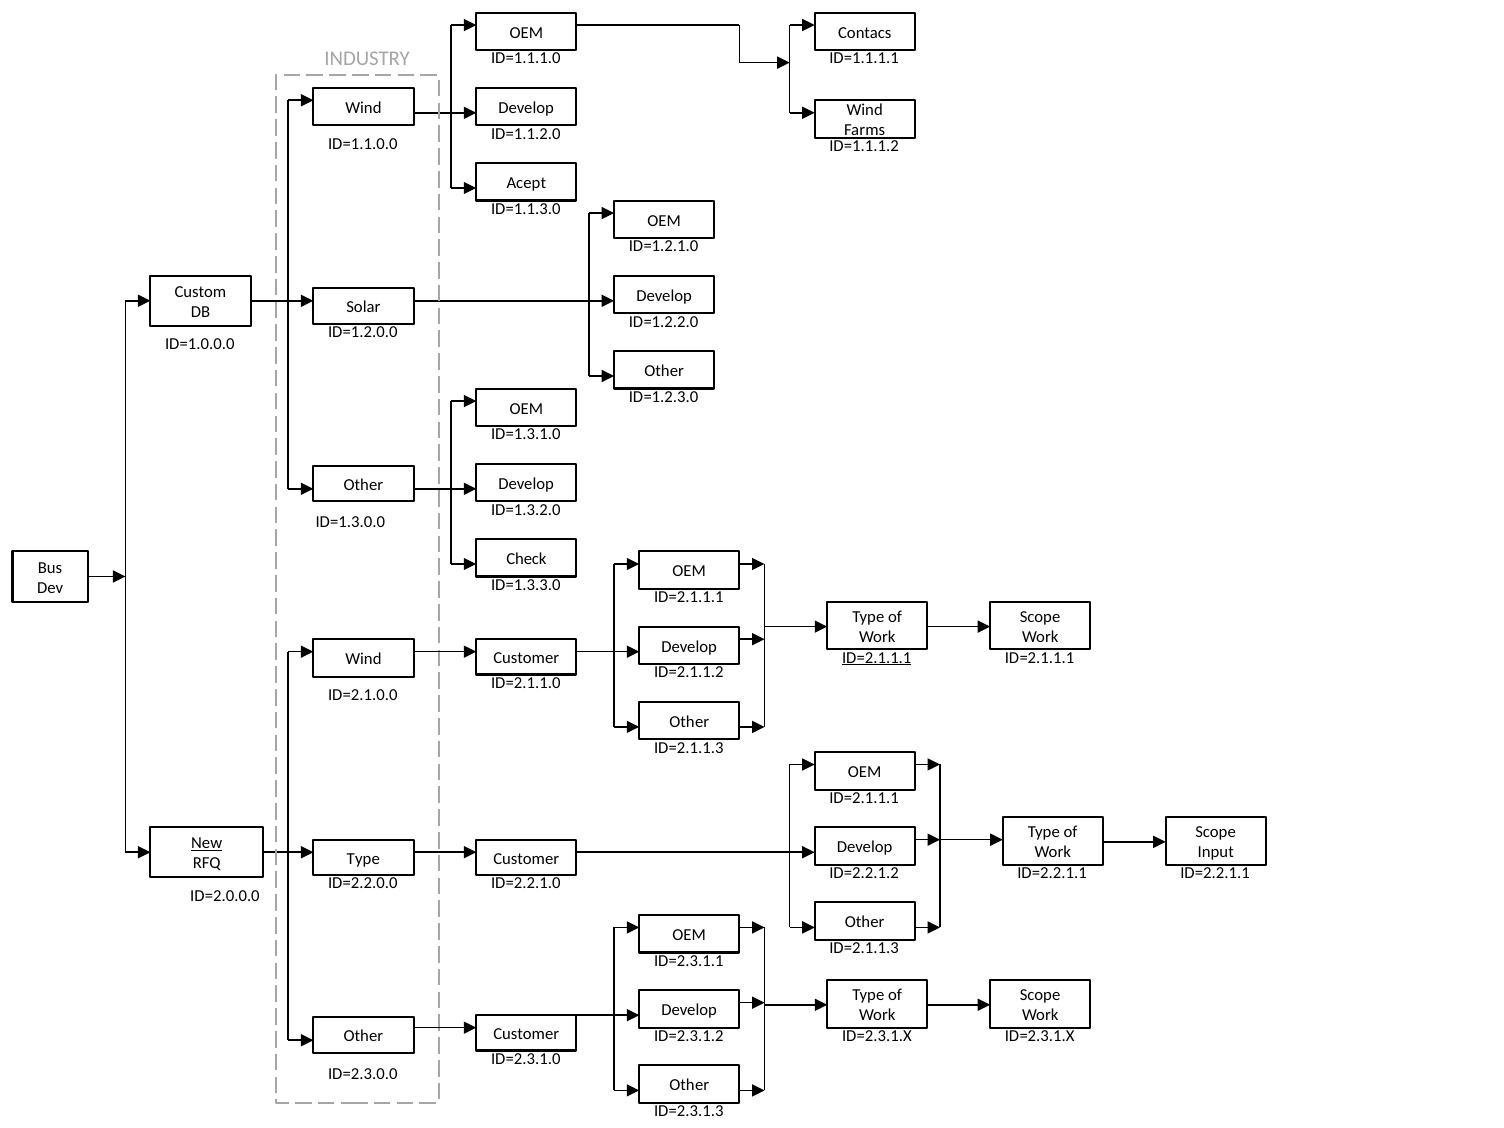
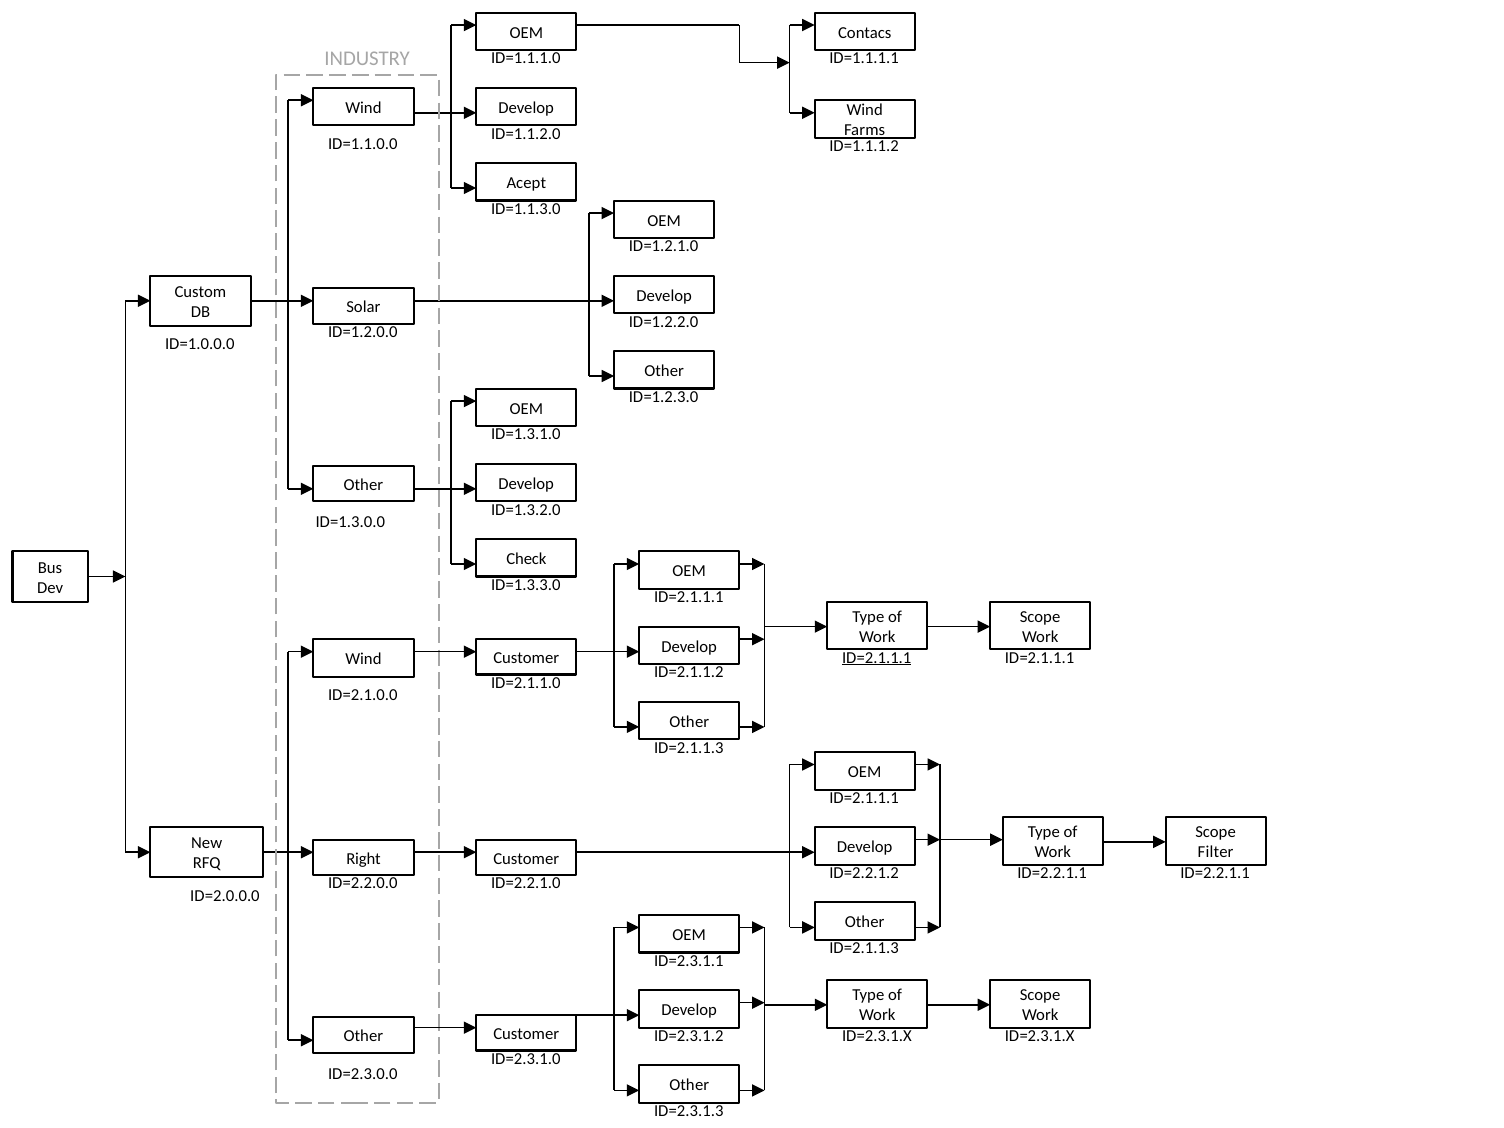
New underline: present -> none
Input: Input -> Filter
Type at (363, 859): Type -> Right
